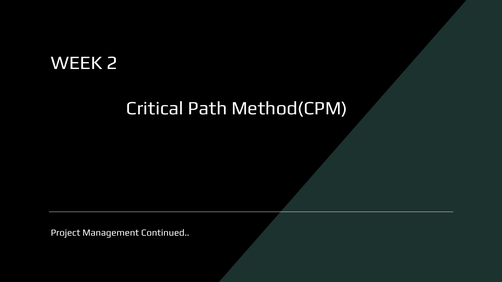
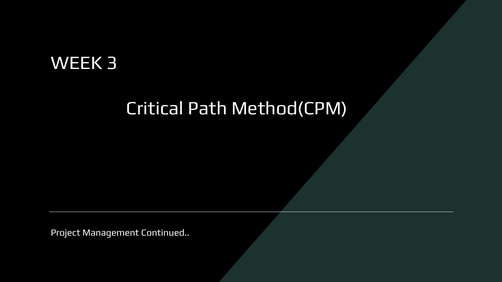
2: 2 -> 3
